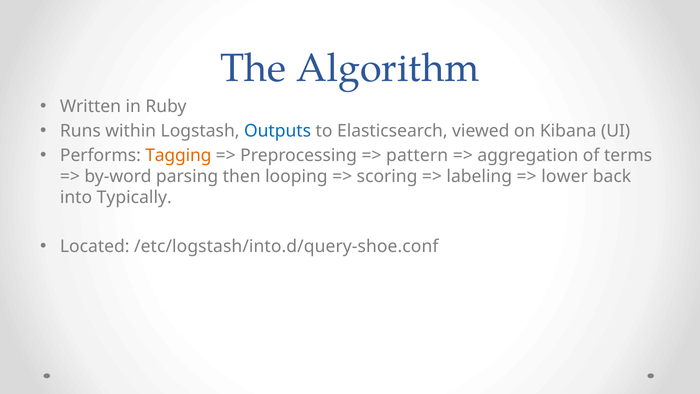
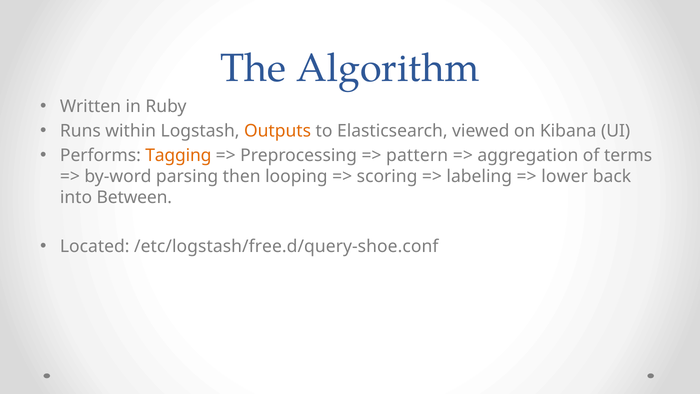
Outputs colour: blue -> orange
Typically: Typically -> Between
/etc/logstash/into.d/query-shoe.conf: /etc/logstash/into.d/query-shoe.conf -> /etc/logstash/free.d/query-shoe.conf
